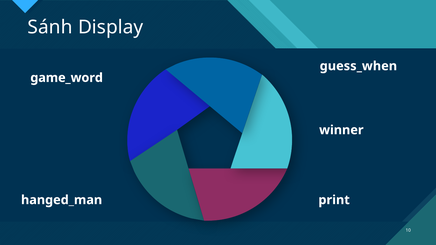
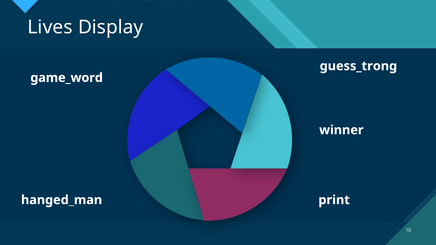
Sánh: Sánh -> Lives
guess_when: guess_when -> guess_trong
